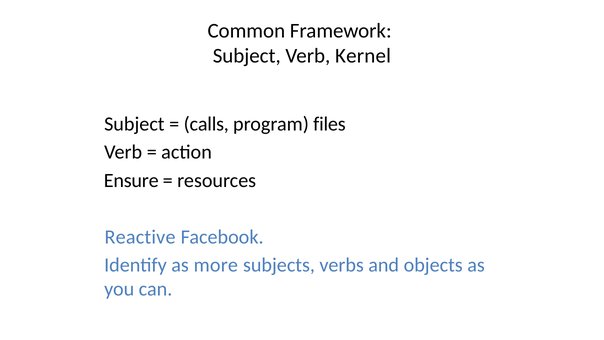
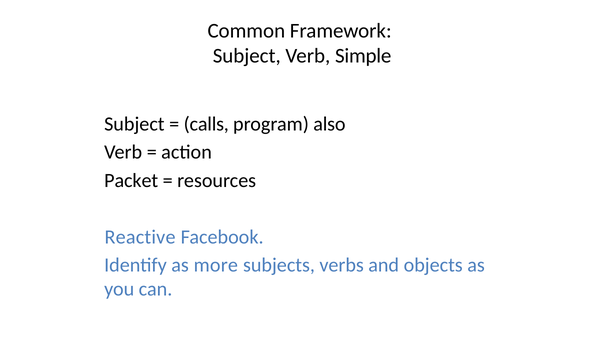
Kernel: Kernel -> Simple
files: files -> also
Ensure: Ensure -> Packet
